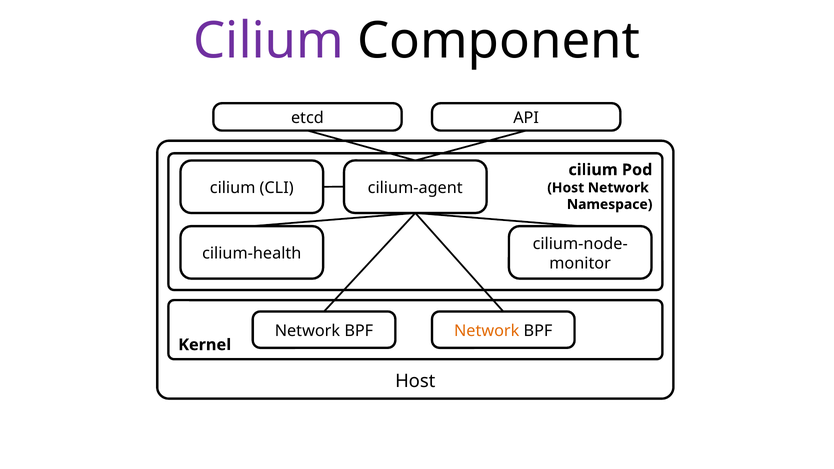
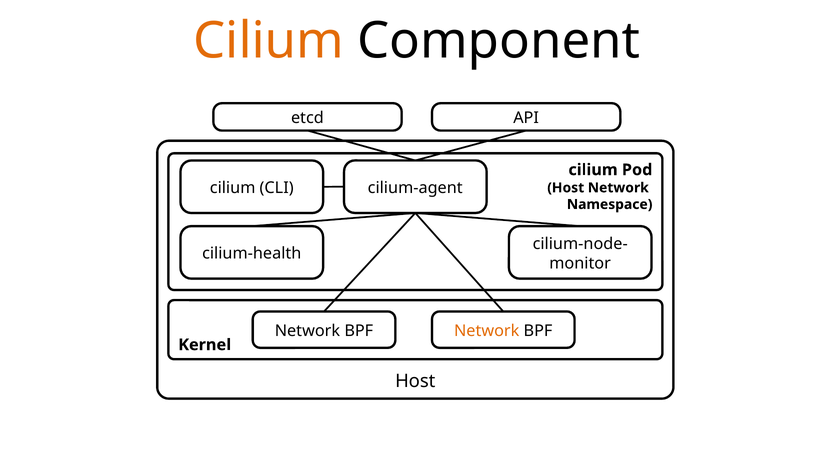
Cilium at (269, 41) colour: purple -> orange
